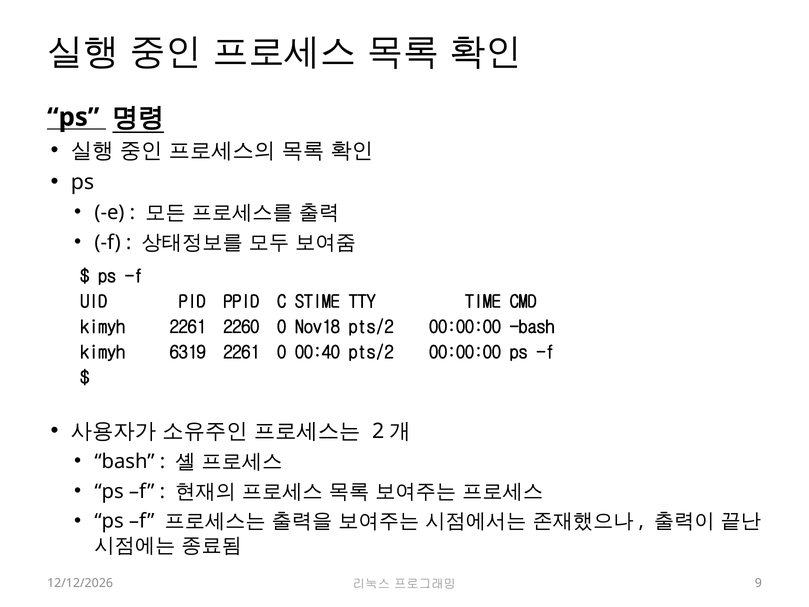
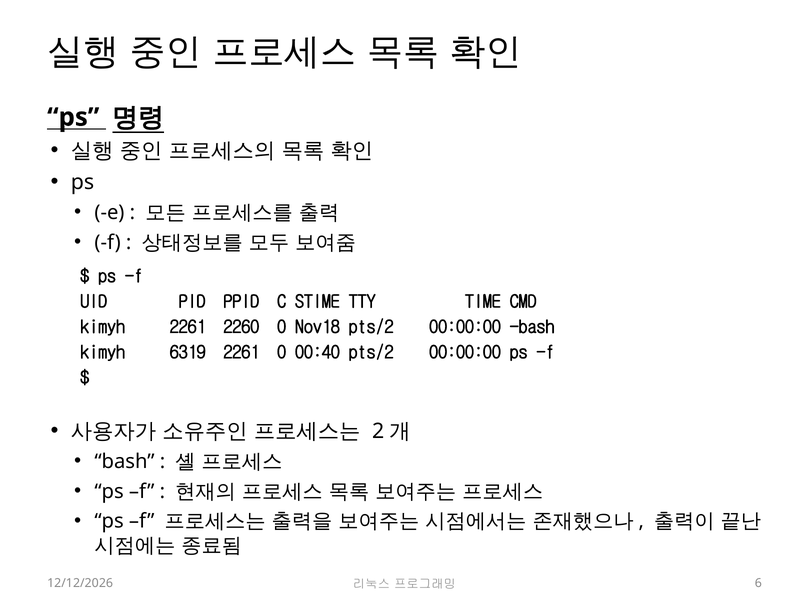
9: 9 -> 6
